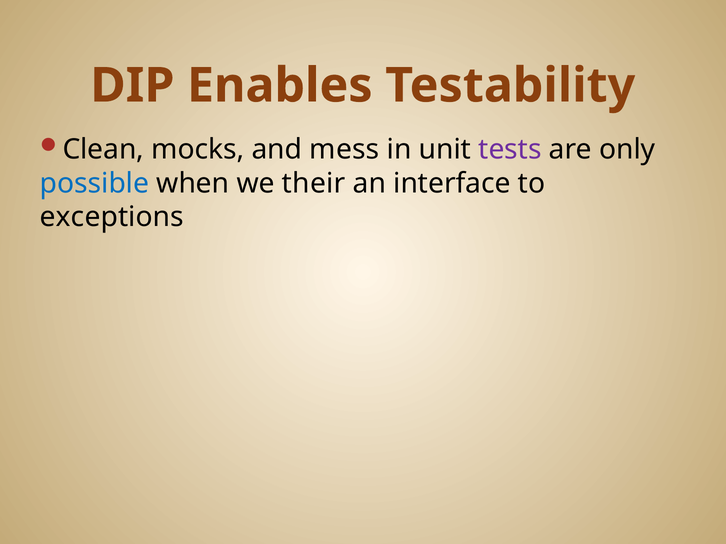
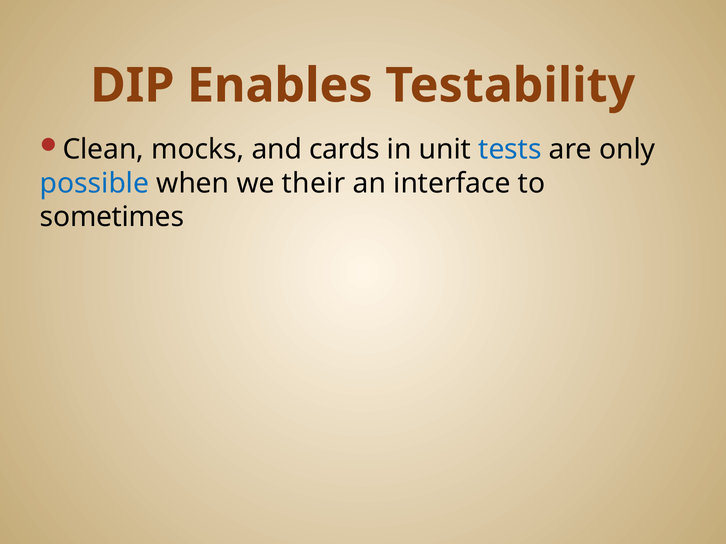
mess: mess -> cards
tests colour: purple -> blue
exceptions: exceptions -> sometimes
